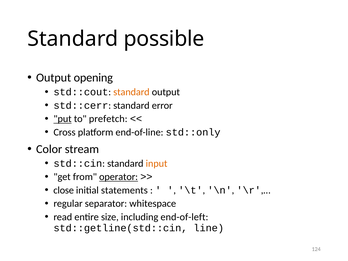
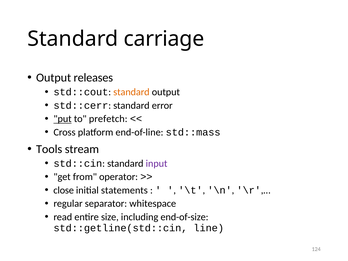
possible: possible -> carriage
opening: opening -> releases
std::only: std::only -> std::mass
Color: Color -> Tools
input colour: orange -> purple
operator underline: present -> none
end-of-left: end-of-left -> end-of-size
